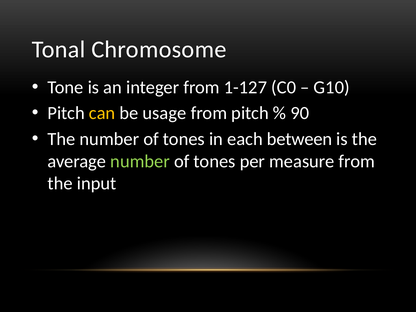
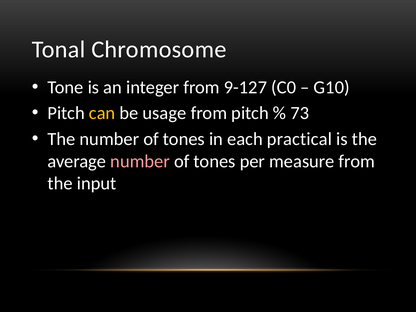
1-127: 1-127 -> 9-127
90: 90 -> 73
between: between -> practical
number at (140, 161) colour: light green -> pink
